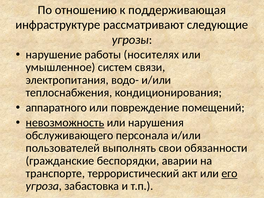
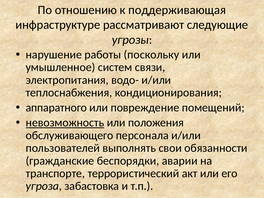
носителях: носителях -> поскольку
нарушения: нарушения -> положения
его underline: present -> none
